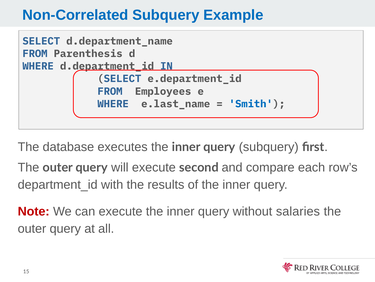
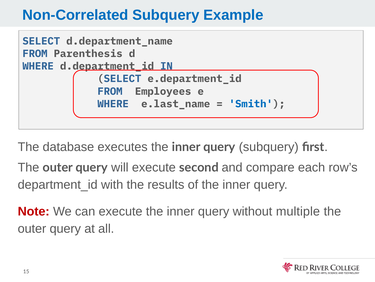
salaries: salaries -> multiple
